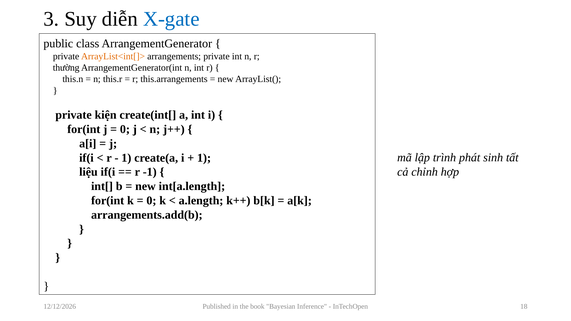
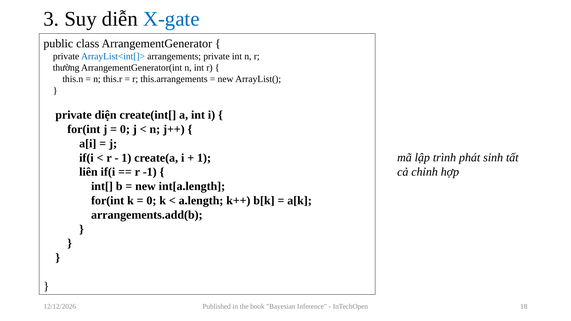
ArrayList<int[]> colour: orange -> blue
kiện: kiện -> diện
liệu: liệu -> liên
